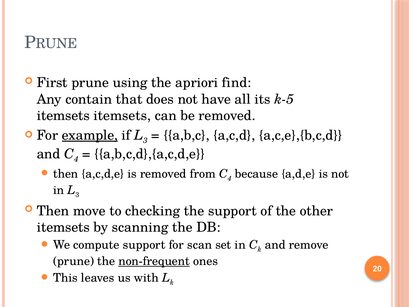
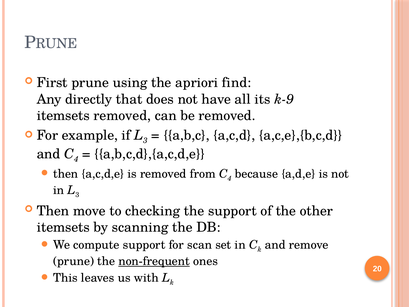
contain: contain -> directly
k-5: k-5 -> k-9
itemsets itemsets: itemsets -> removed
example underline: present -> none
